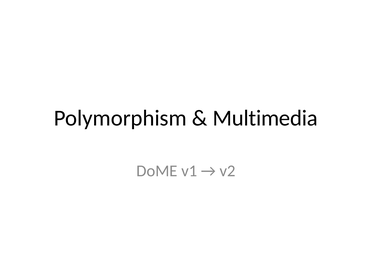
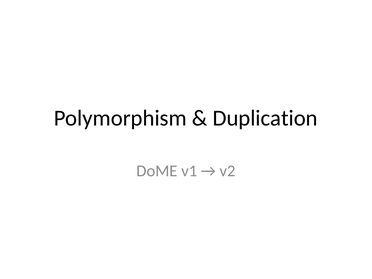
Multimedia: Multimedia -> Duplication
